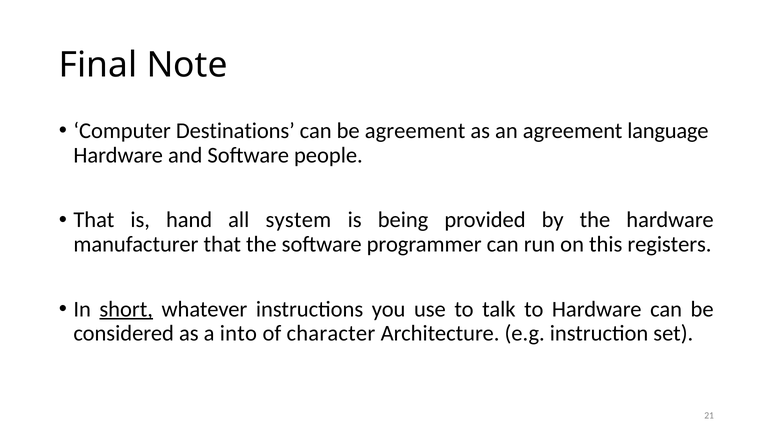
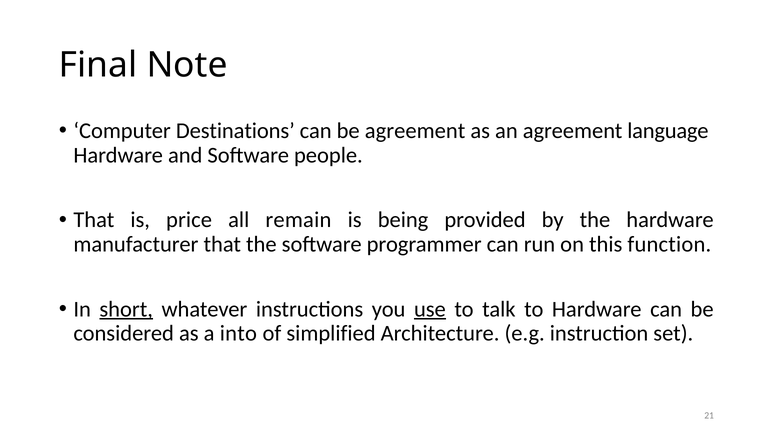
hand: hand -> price
system: system -> remain
registers: registers -> function
use underline: none -> present
character: character -> simplified
